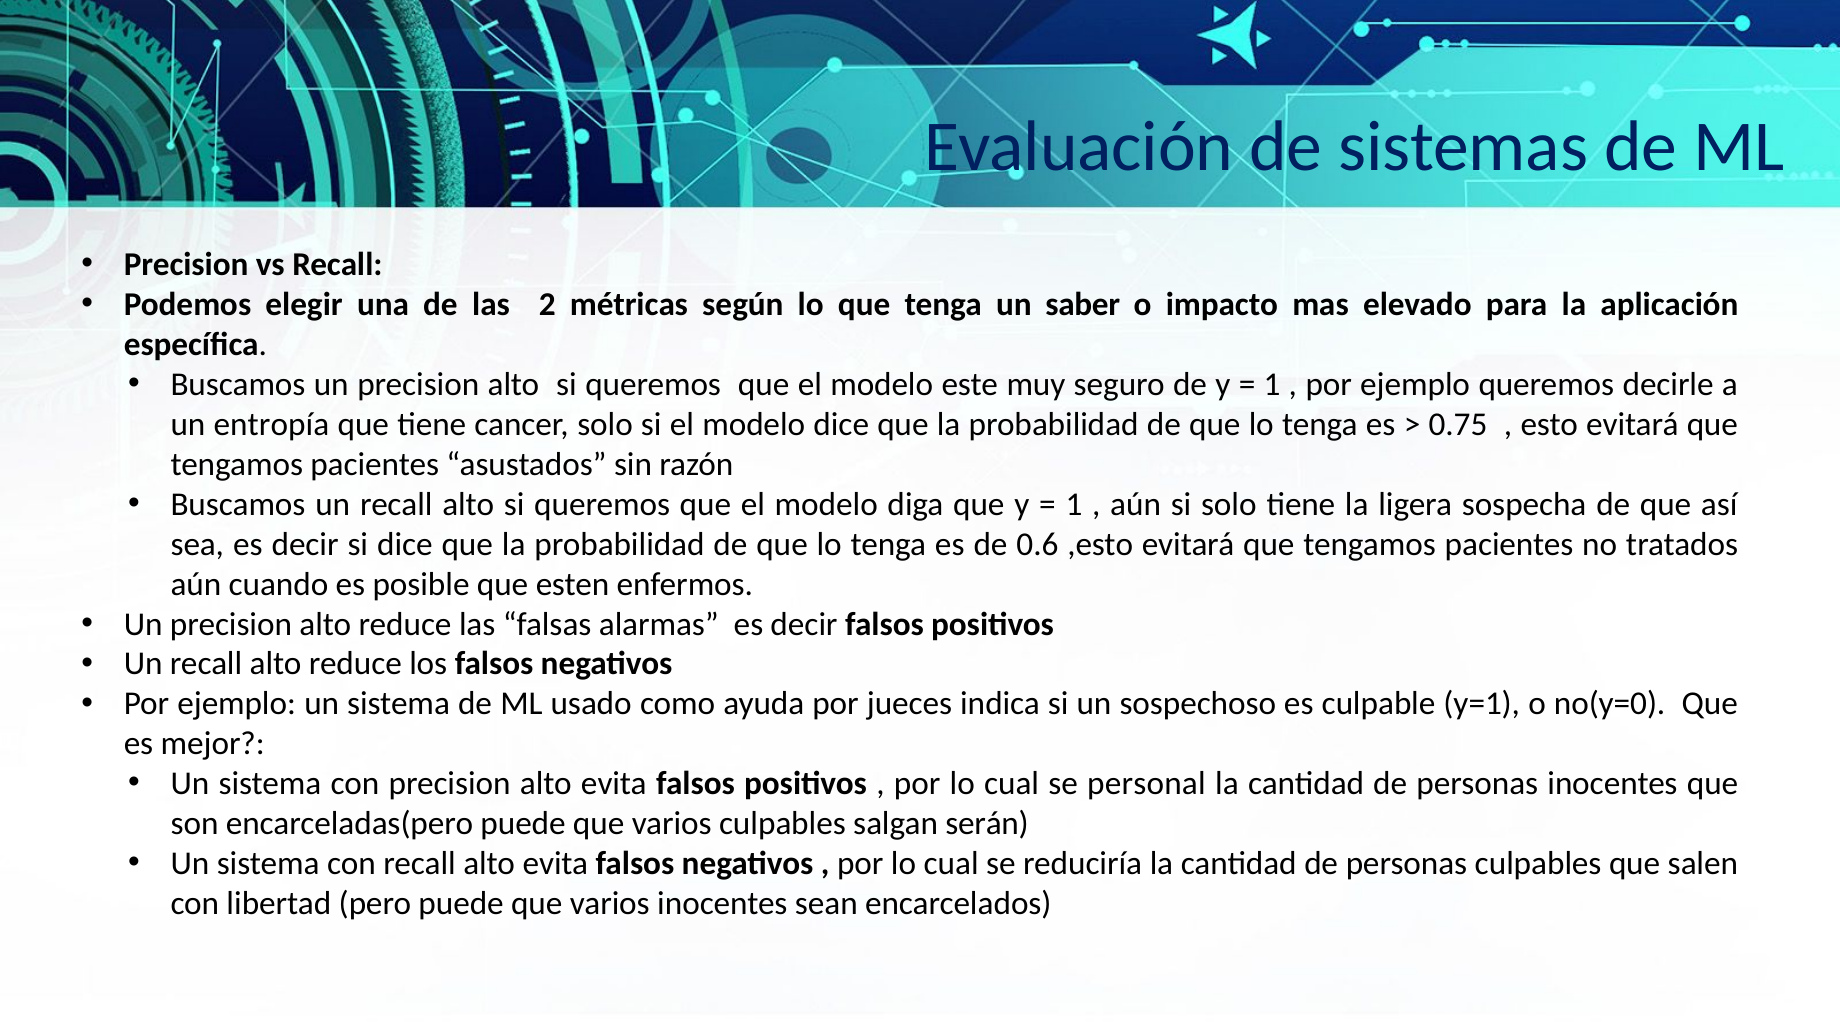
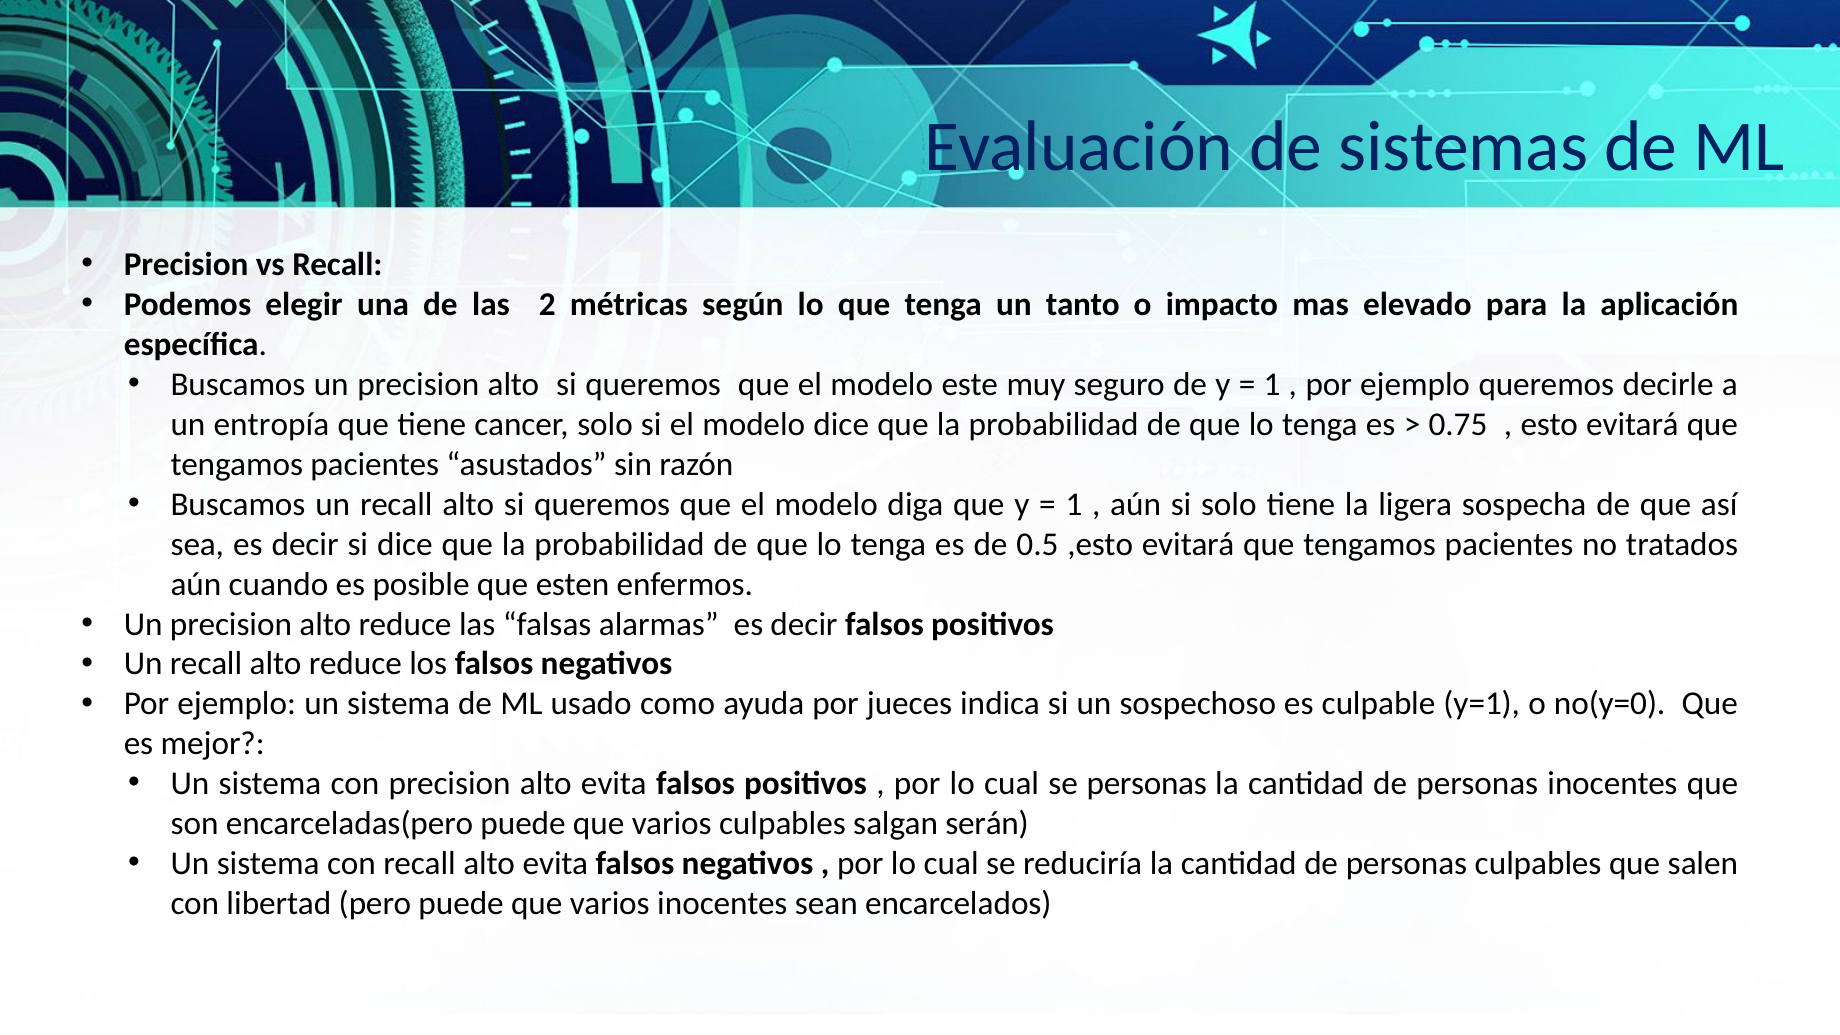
saber: saber -> tanto
0.6: 0.6 -> 0.5
se personal: personal -> personas
